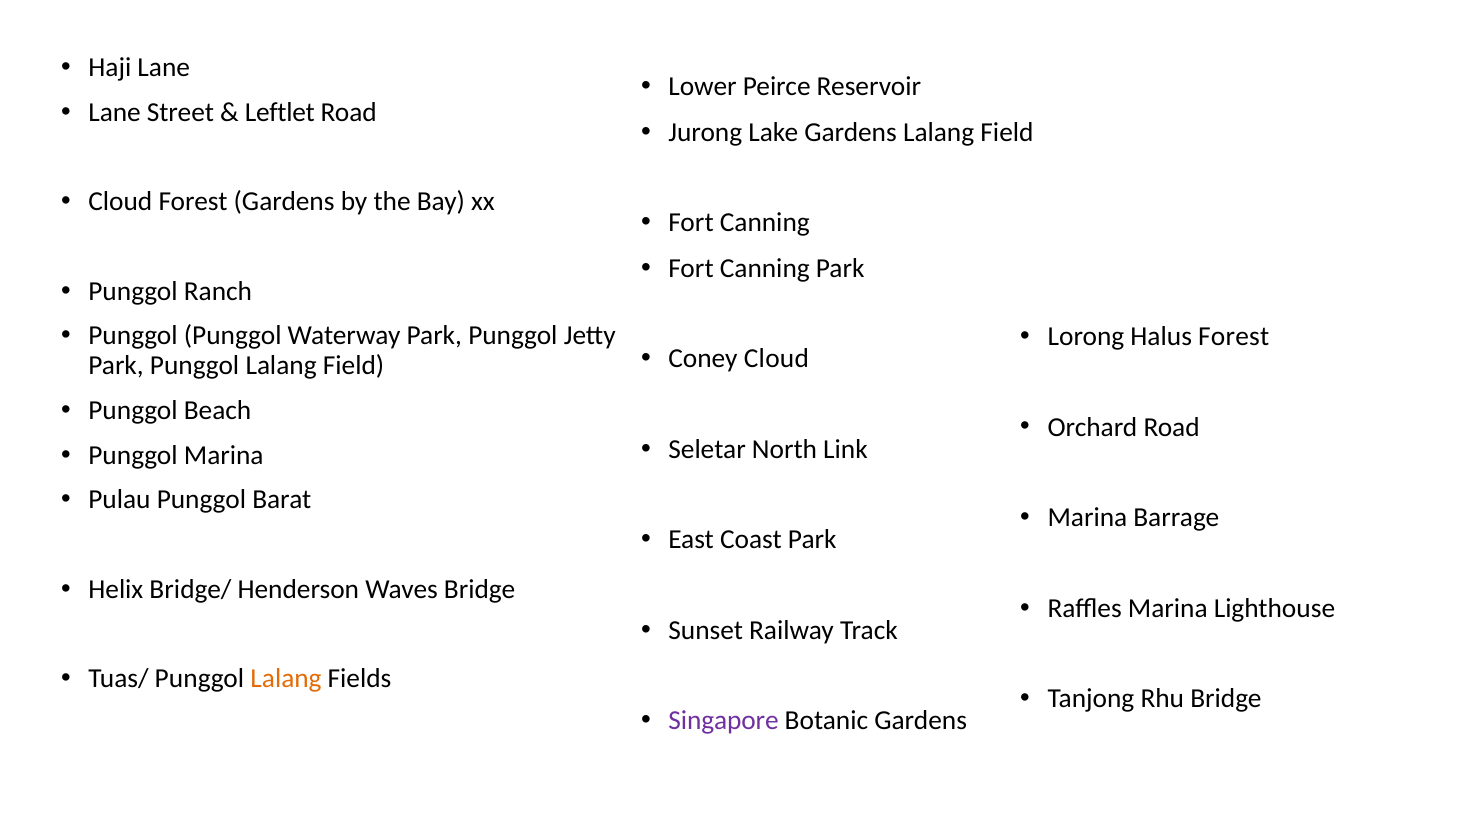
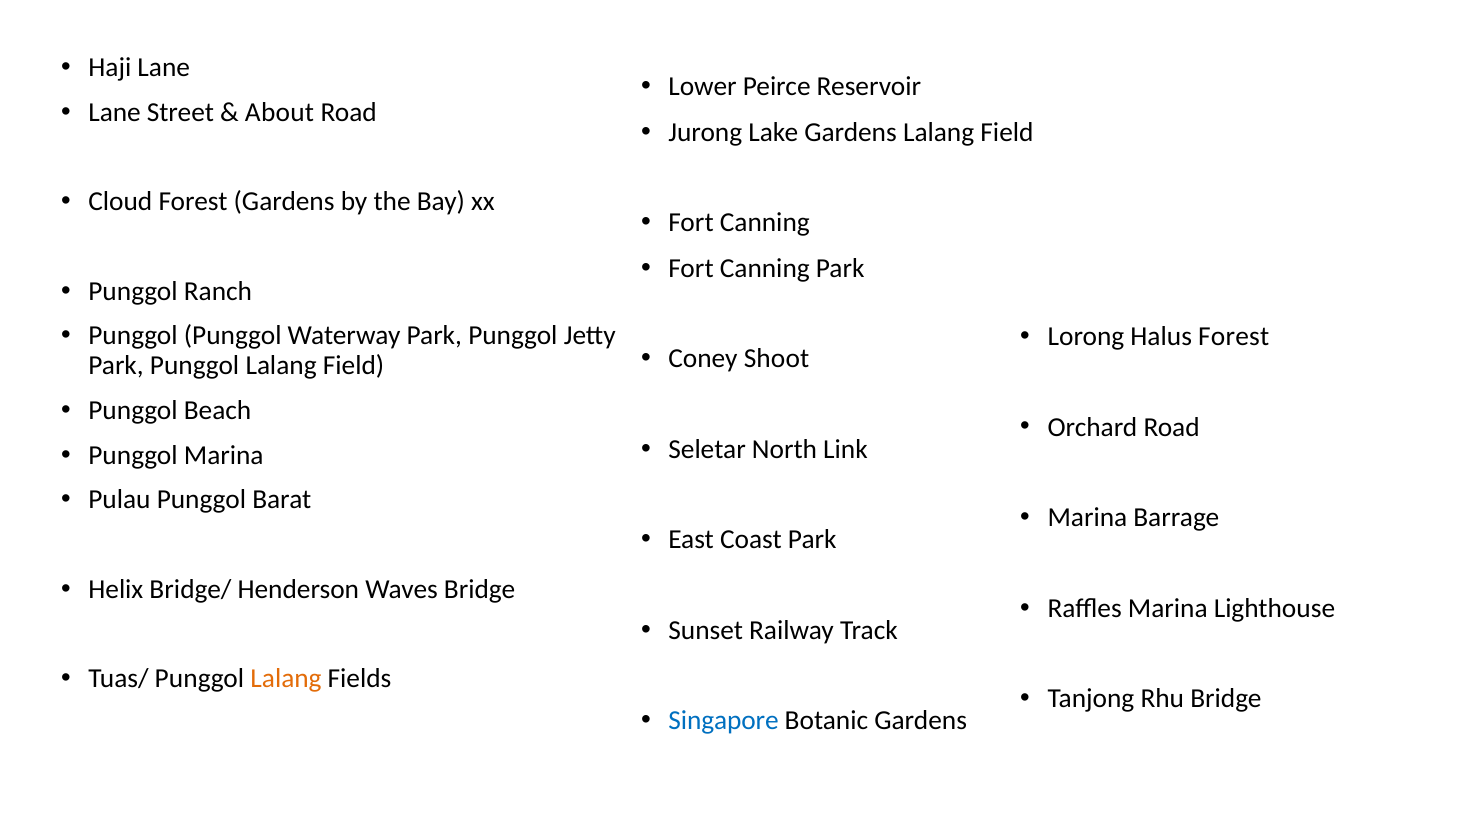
Leftlet: Leftlet -> About
Coney Cloud: Cloud -> Shoot
Singapore colour: purple -> blue
